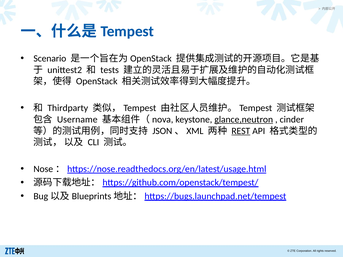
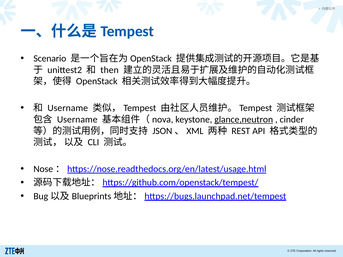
tests: tests -> then
Thirdparty at (68, 108): Thirdparty -> Username
REST underline: present -> none
